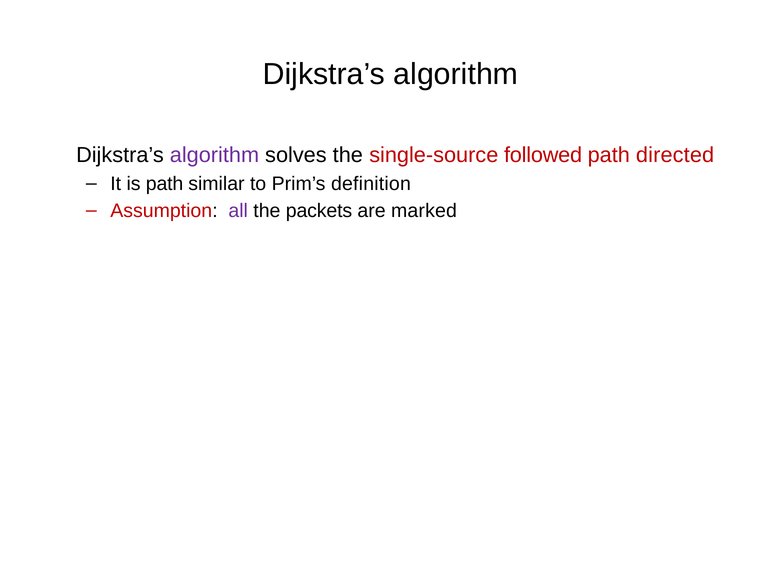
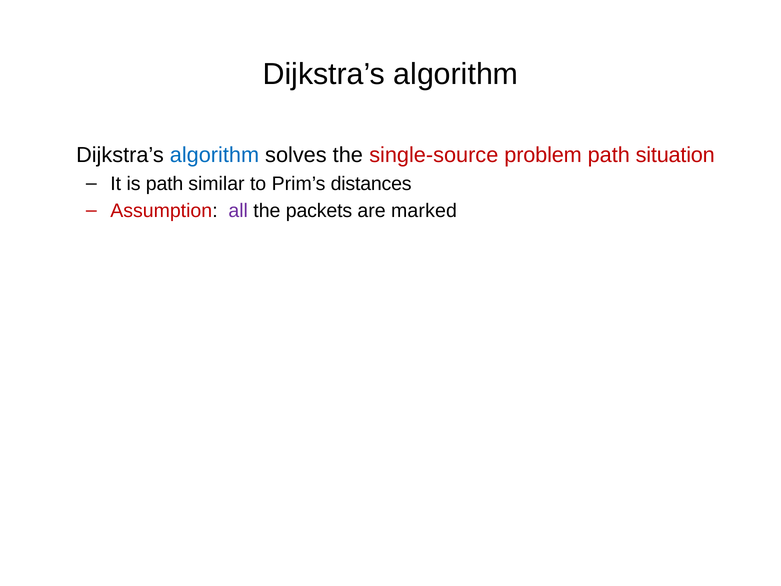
algorithm at (214, 155) colour: purple -> blue
followed: followed -> problem
directed: directed -> situation
definition: definition -> distances
